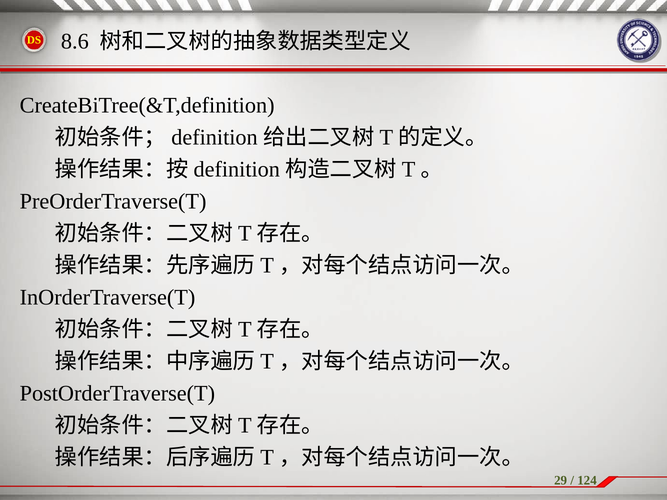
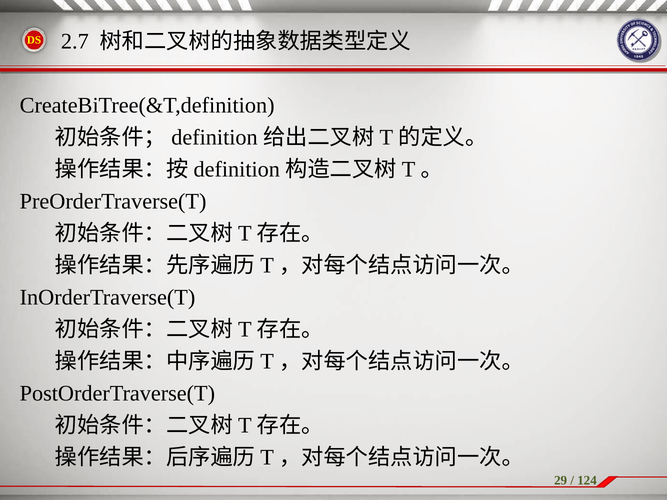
8.6: 8.6 -> 2.7
